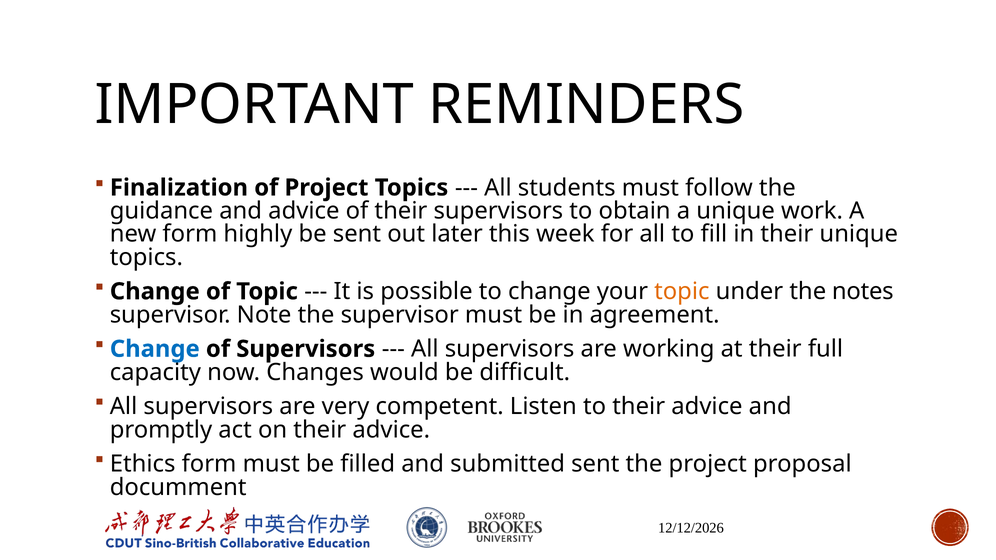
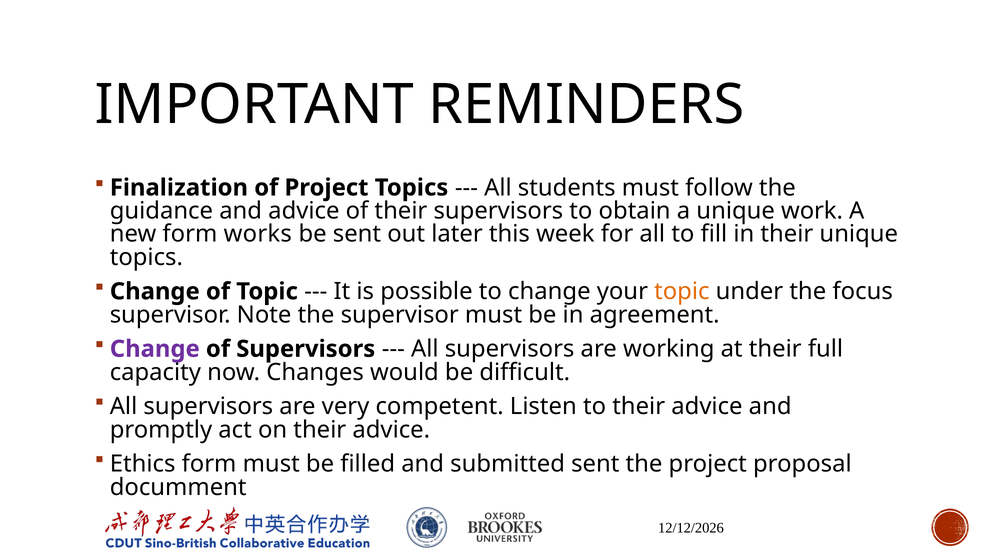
highly: highly -> works
notes: notes -> focus
Change at (155, 349) colour: blue -> purple
